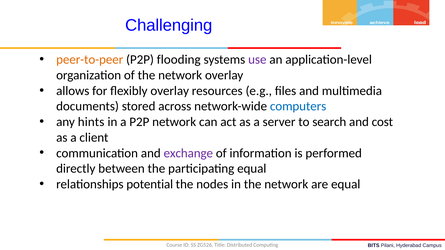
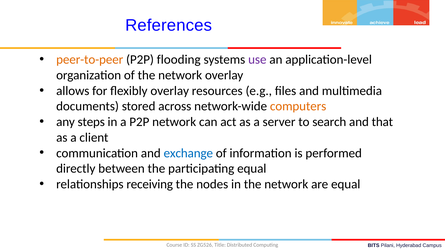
Challenging: Challenging -> References
computers colour: blue -> orange
hints: hints -> steps
cost: cost -> that
exchange colour: purple -> blue
potential: potential -> receiving
